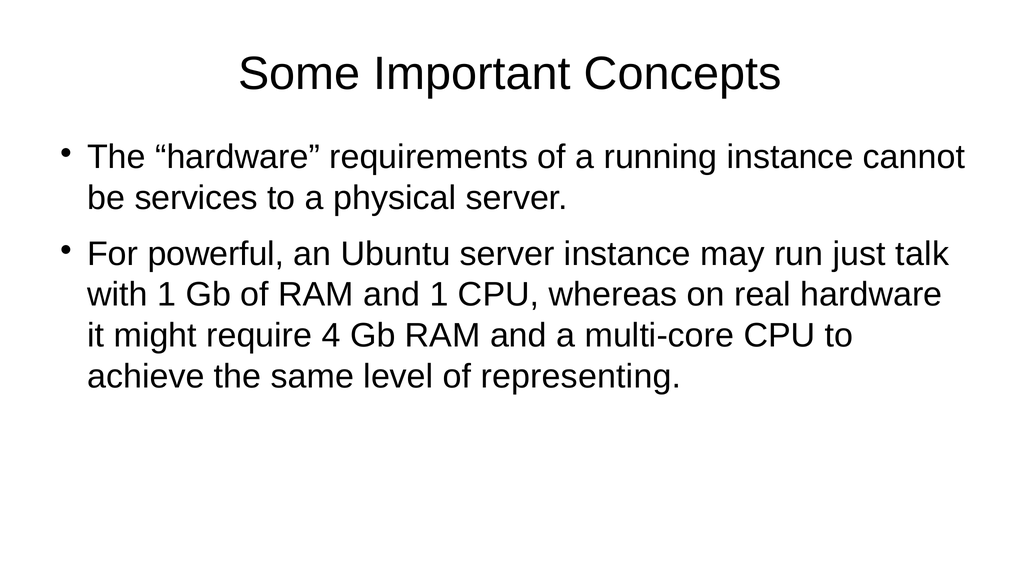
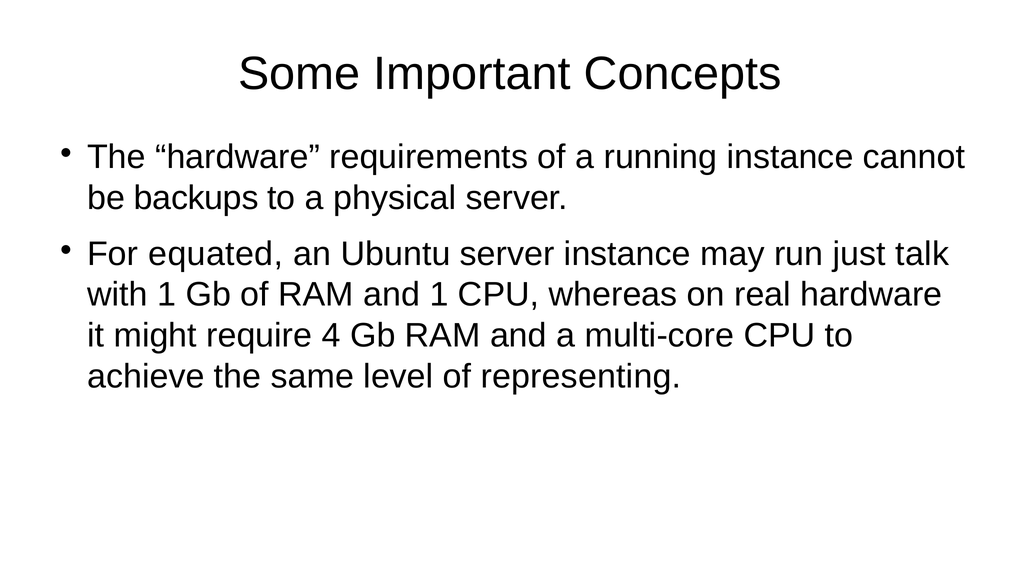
services: services -> backups
powerful: powerful -> equated
